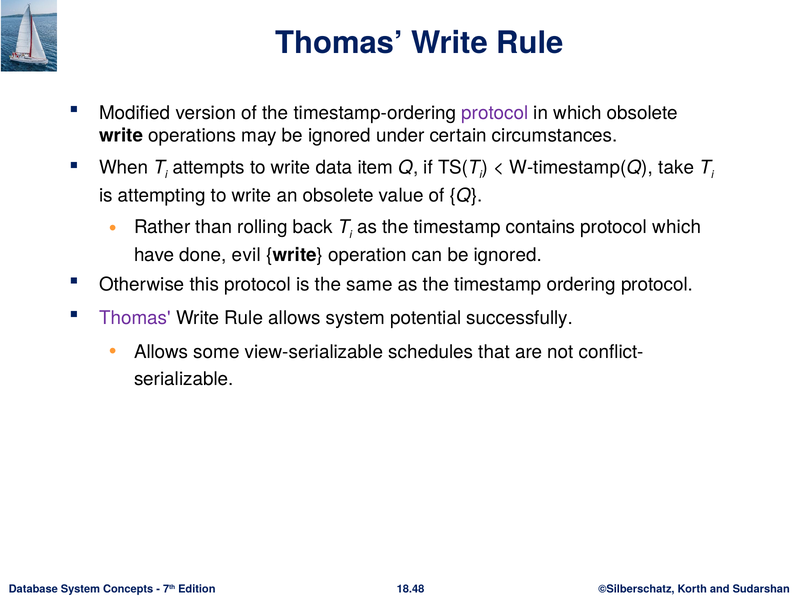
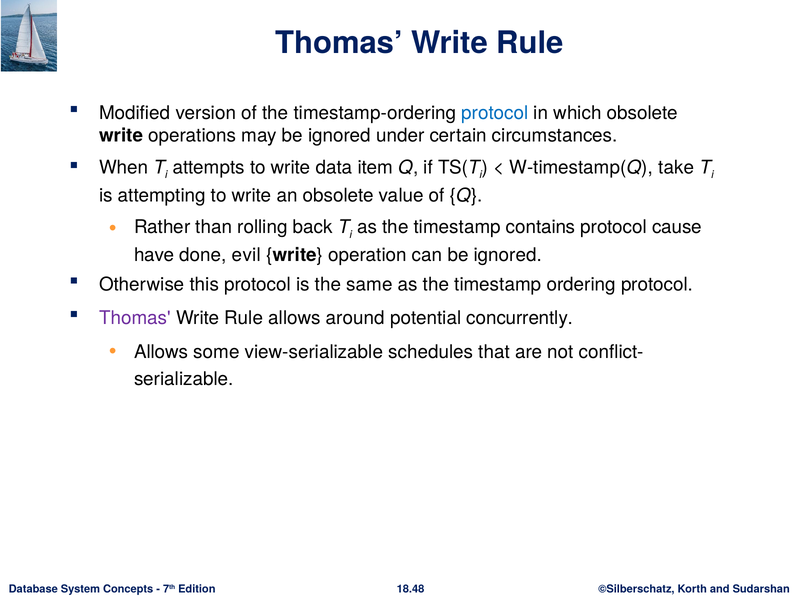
protocol at (495, 113) colour: purple -> blue
protocol which: which -> cause
allows system: system -> around
successfully: successfully -> concurrently
